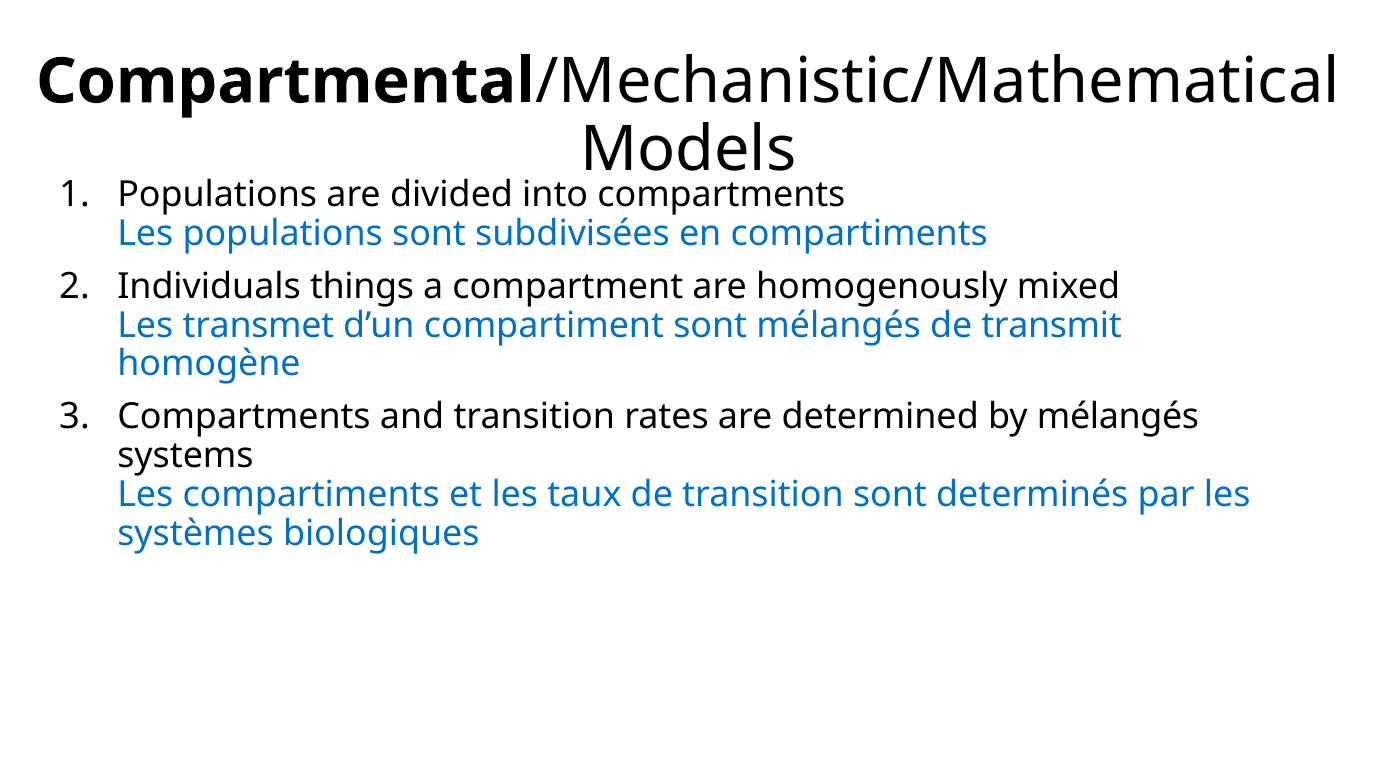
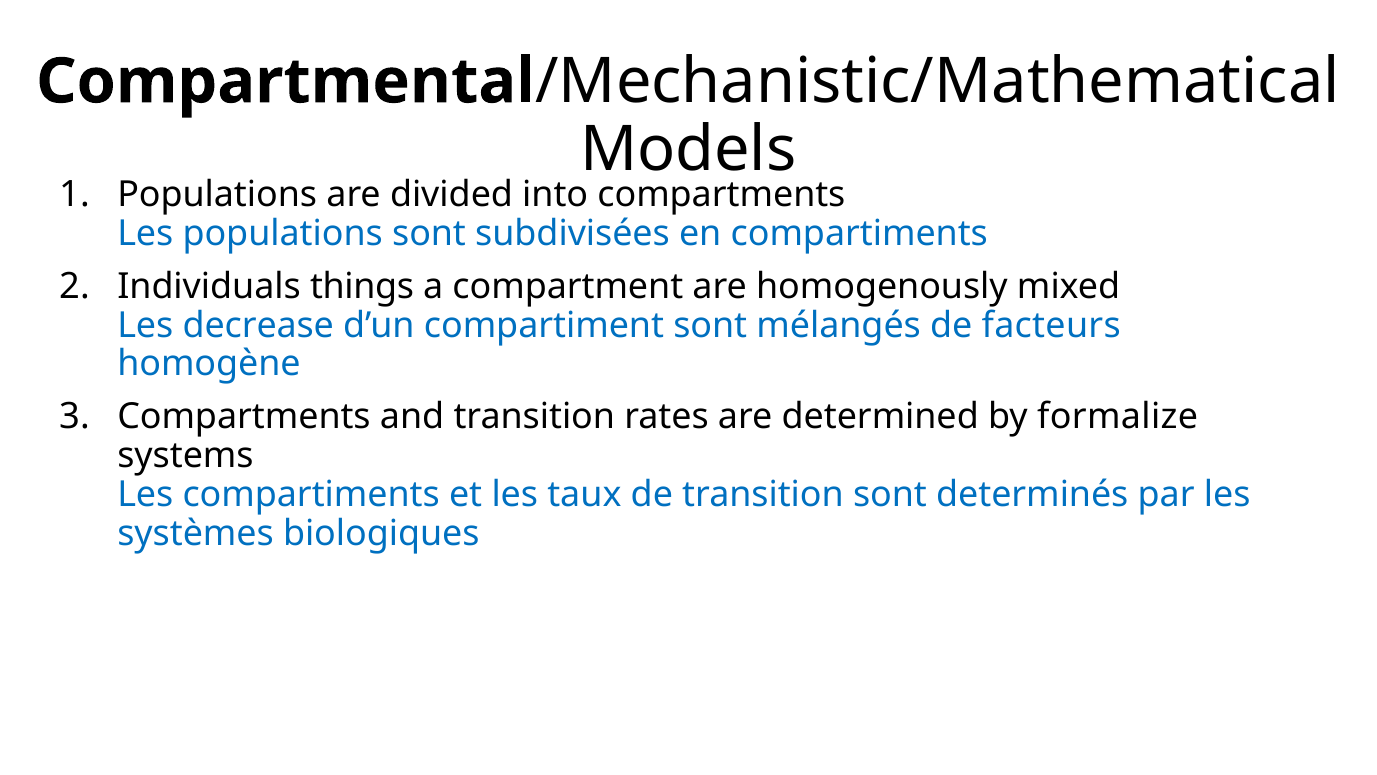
Les transmet: transmet -> decrease
transmit: transmit -> facteurs
by mélangés: mélangés -> formalize
